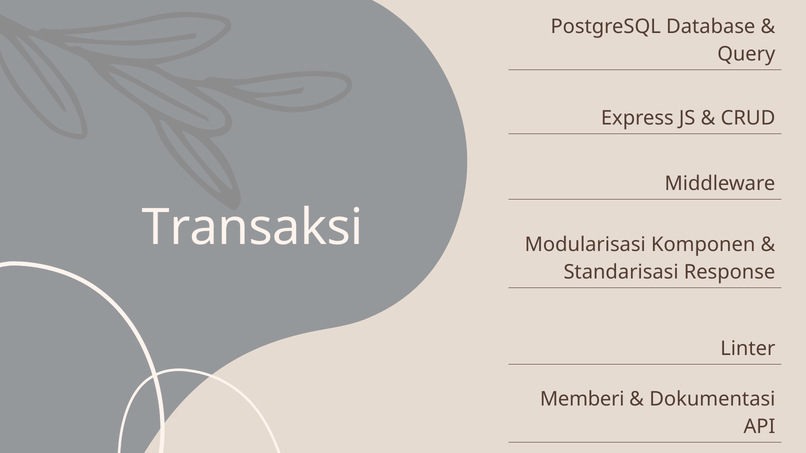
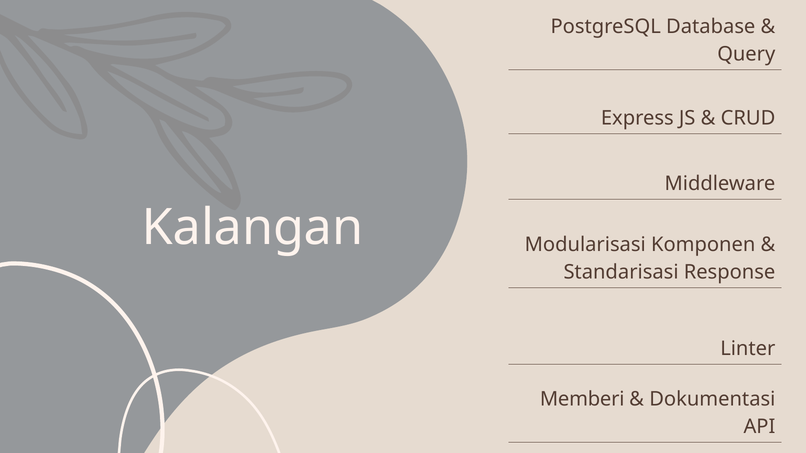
Transaksi: Transaksi -> Kalangan
